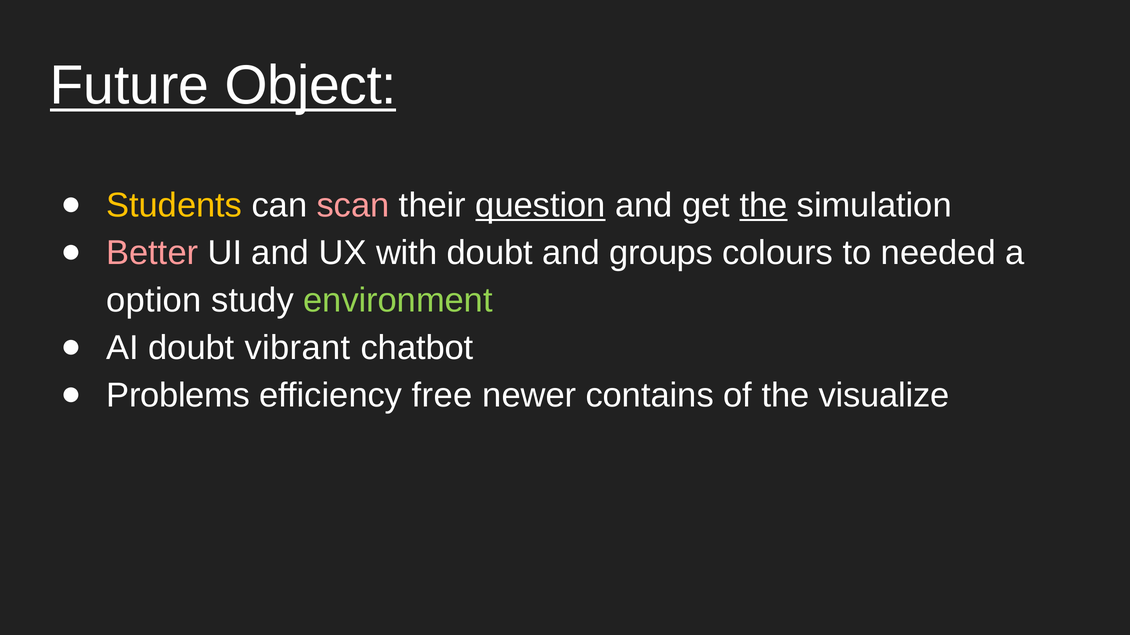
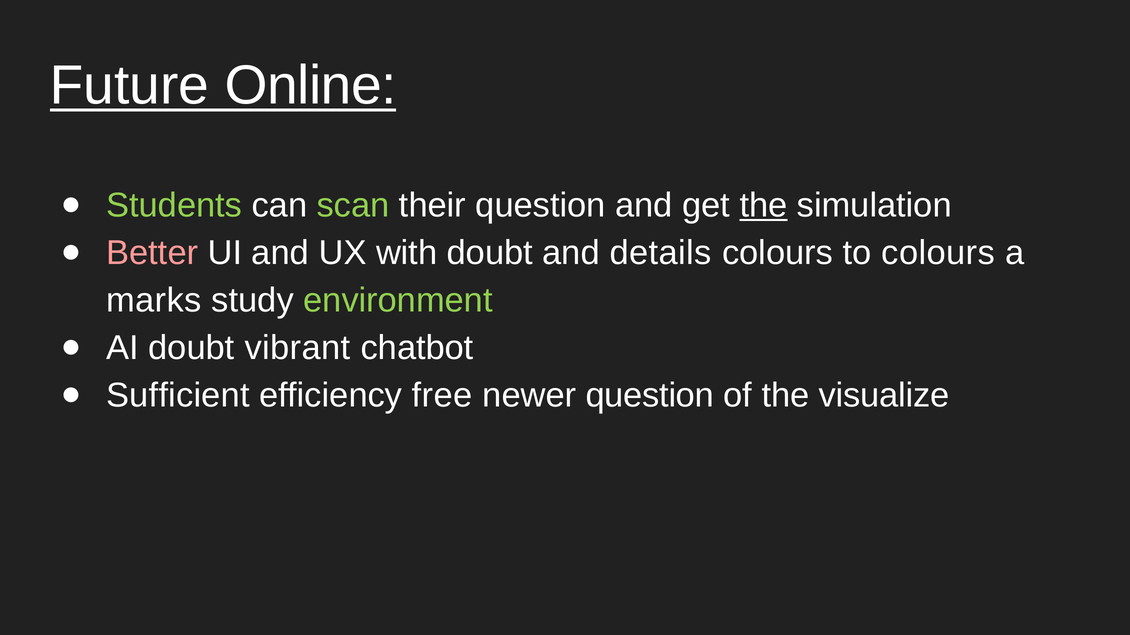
Object: Object -> Online
Students colour: yellow -> light green
scan colour: pink -> light green
question at (541, 206) underline: present -> none
groups: groups -> details
to needed: needed -> colours
option: option -> marks
Problems: Problems -> Sufficient
newer contains: contains -> question
